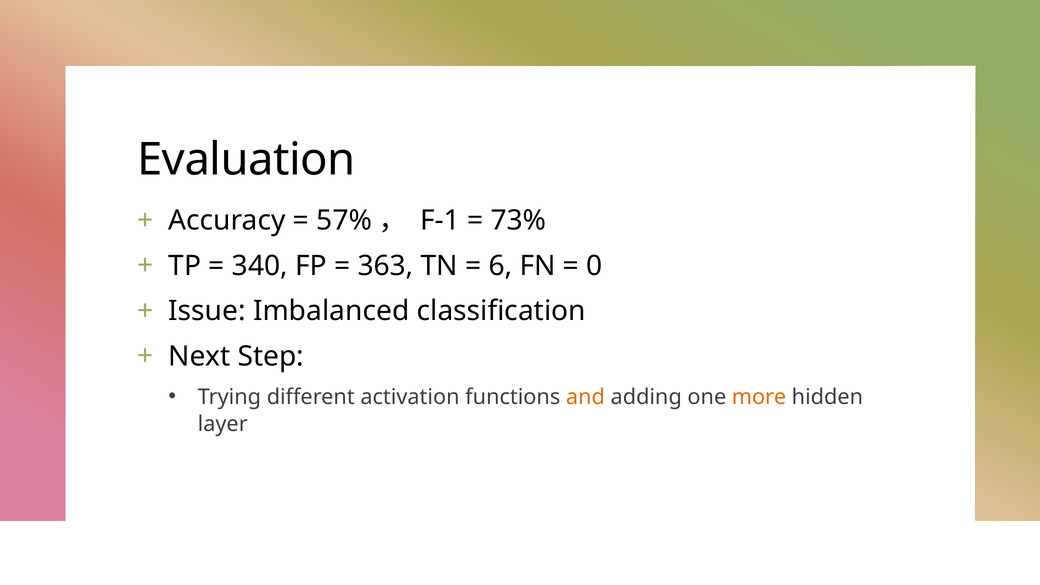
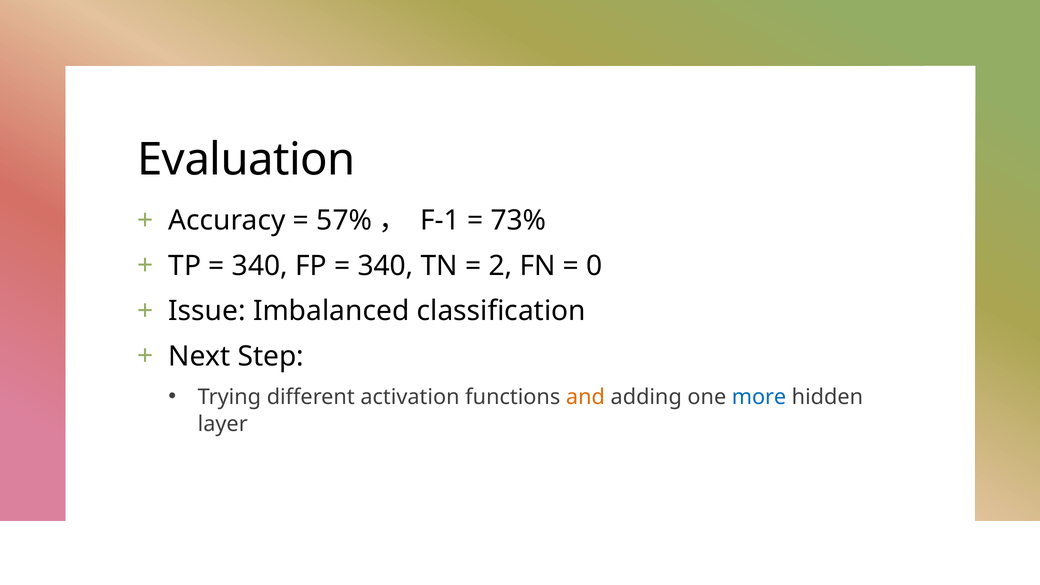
363 at (386, 266): 363 -> 340
6: 6 -> 2
more colour: orange -> blue
